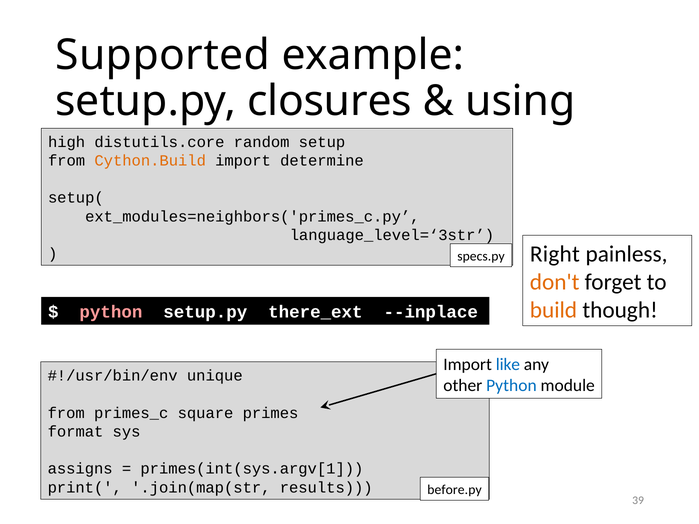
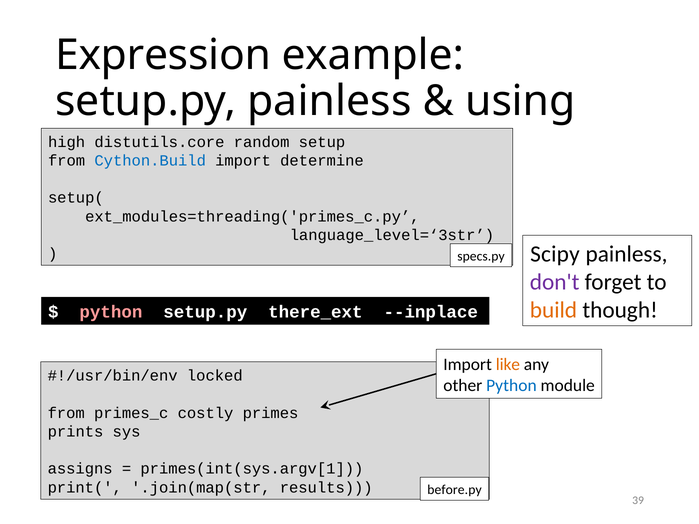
Supported: Supported -> Expression
setup.py closures: closures -> painless
Cython.Build colour: orange -> blue
ext_modules=neighbors('primes_c.py: ext_modules=neighbors('primes_c.py -> ext_modules=threading('primes_c.py
Right: Right -> Scipy
don't colour: orange -> purple
like colour: blue -> orange
unique: unique -> locked
square: square -> costly
format: format -> prints
